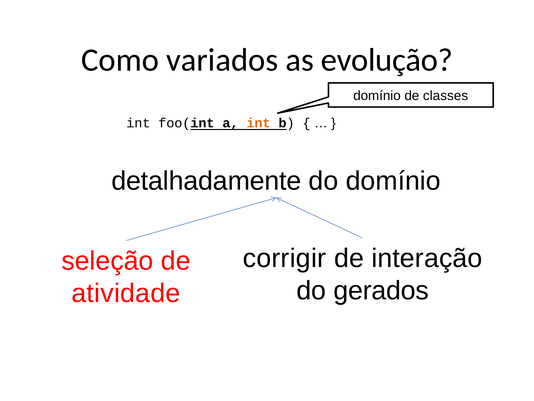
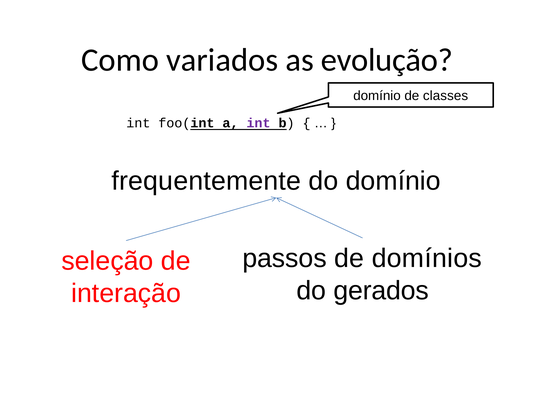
int at (258, 123) colour: orange -> purple
detalhadamente: detalhadamente -> frequentemente
corrigir: corrigir -> passos
interação: interação -> domínios
atividade: atividade -> interação
